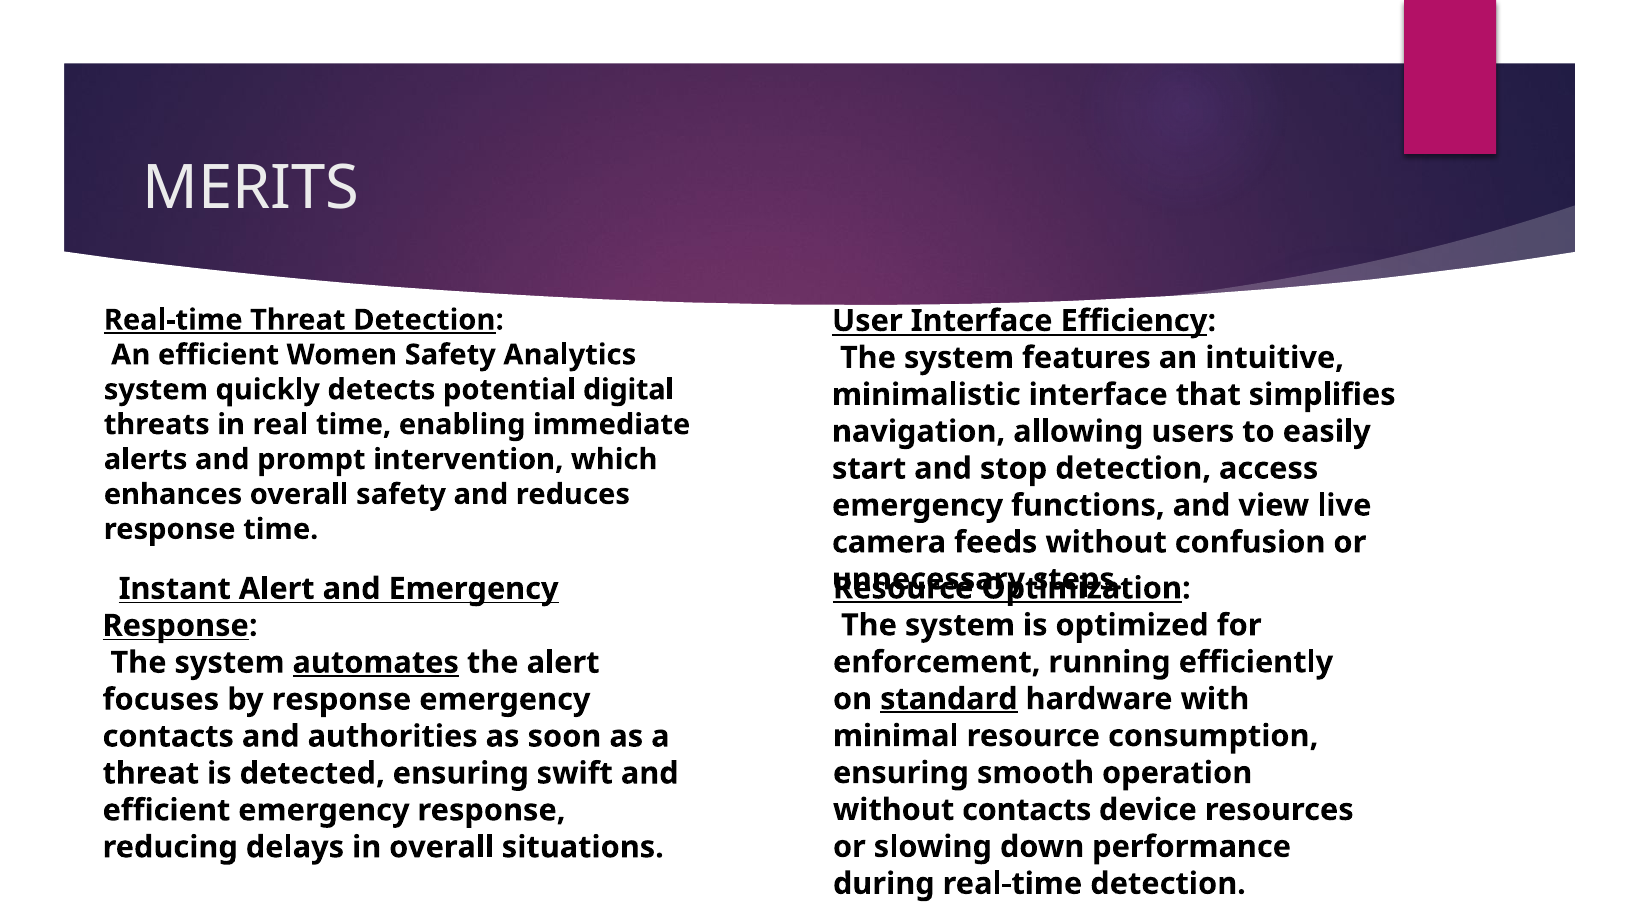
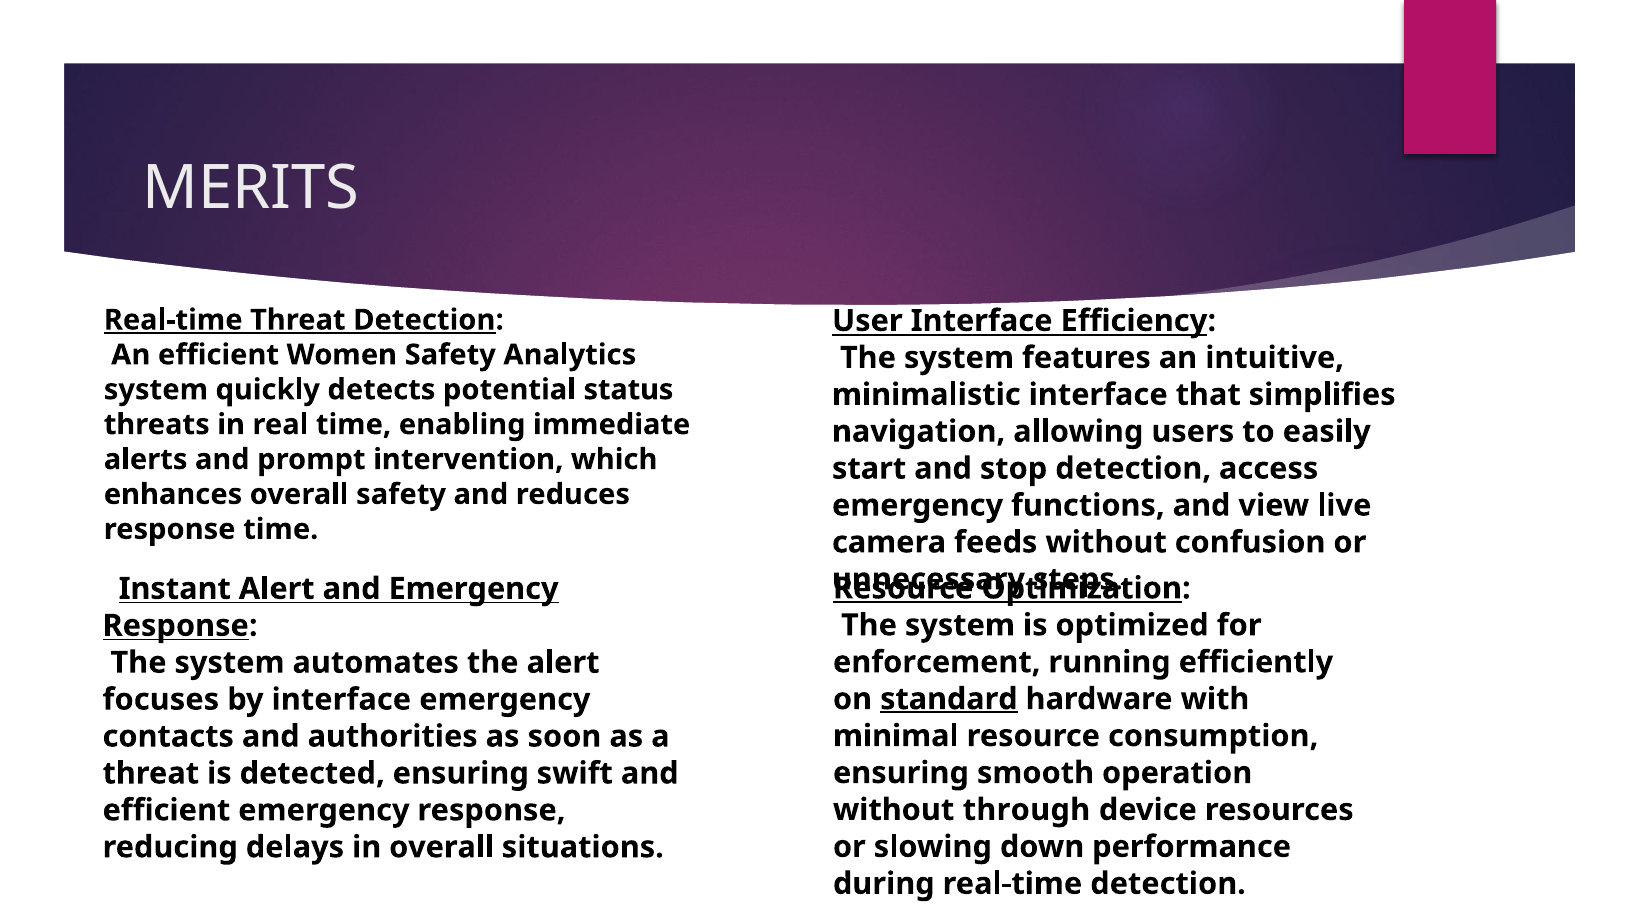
digital: digital -> status
automates underline: present -> none
by response: response -> interface
without contacts: contacts -> through
